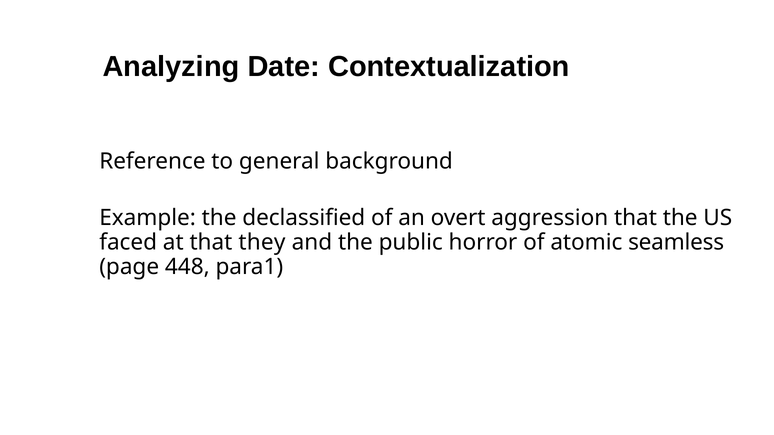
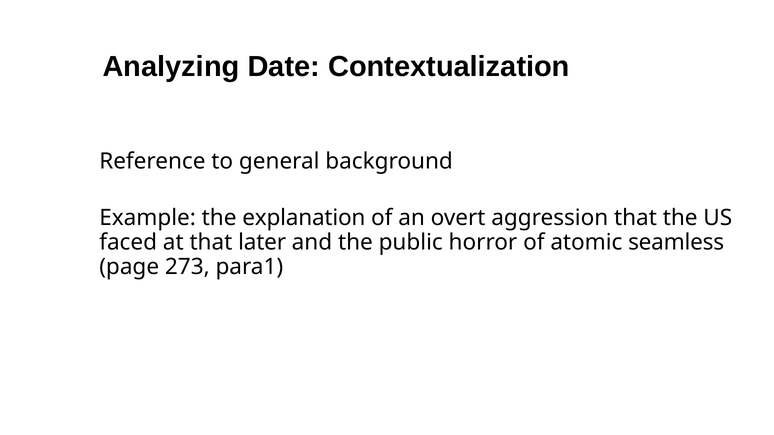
declassified: declassified -> explanation
they: they -> later
448: 448 -> 273
